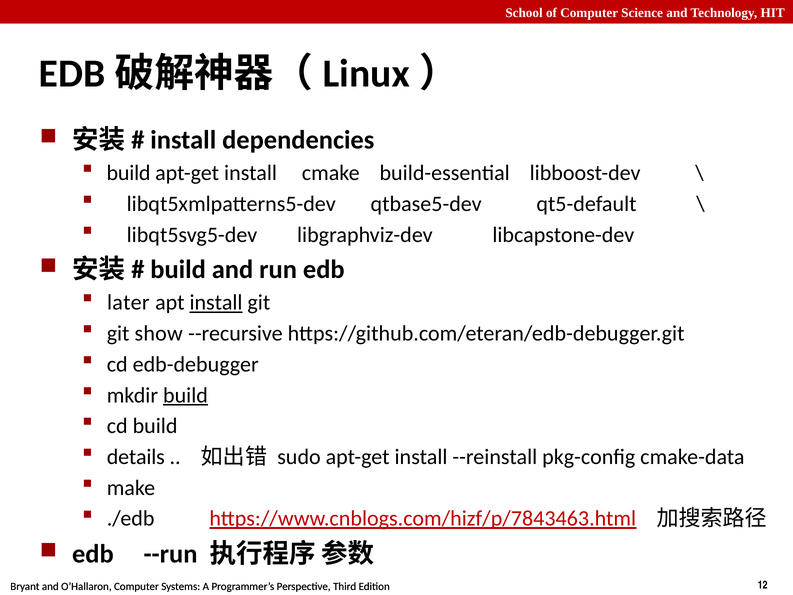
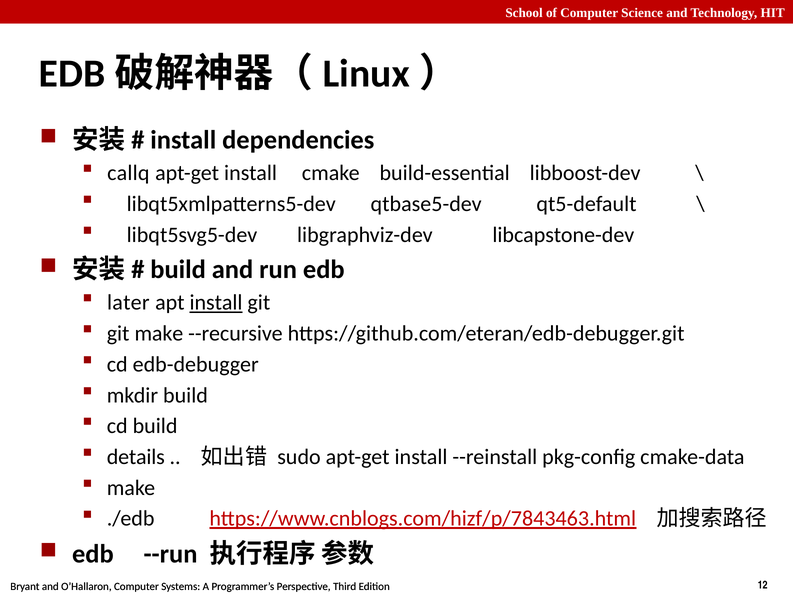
build at (129, 173): build -> callq
git show: show -> make
build at (185, 395) underline: present -> none
